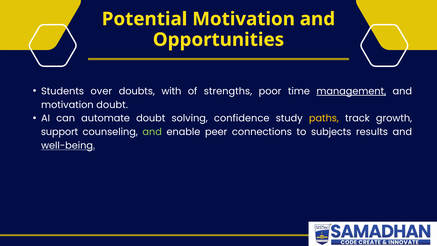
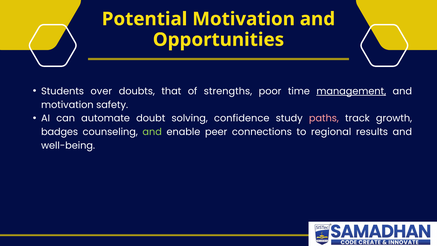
with: with -> that
motivation doubt: doubt -> safety
paths colour: yellow -> pink
support: support -> badges
subjects: subjects -> regional
well-being underline: present -> none
